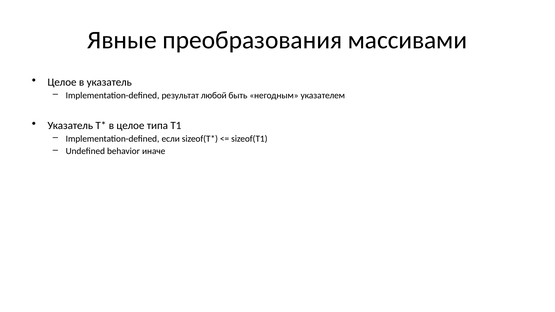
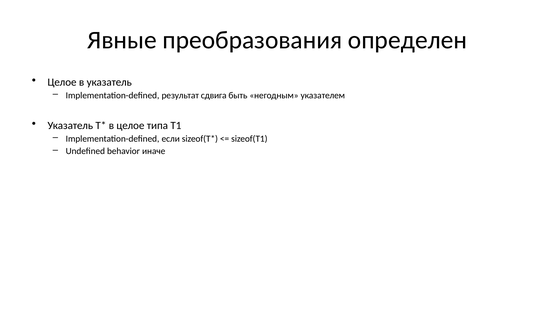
массивами: массивами -> определен
результат любой: любой -> сдвига
